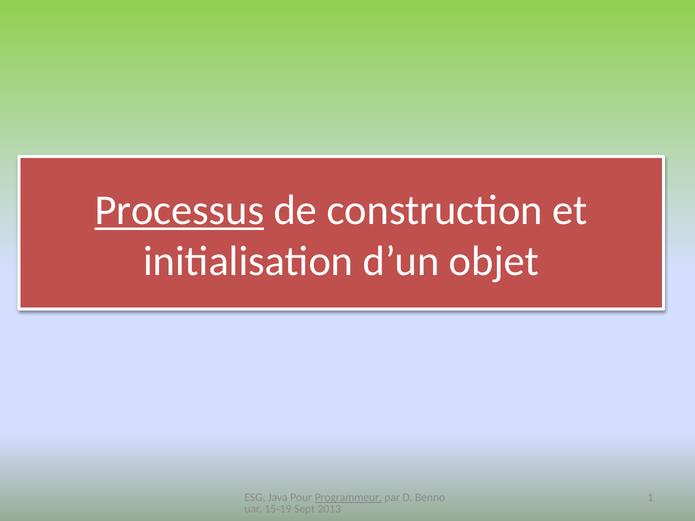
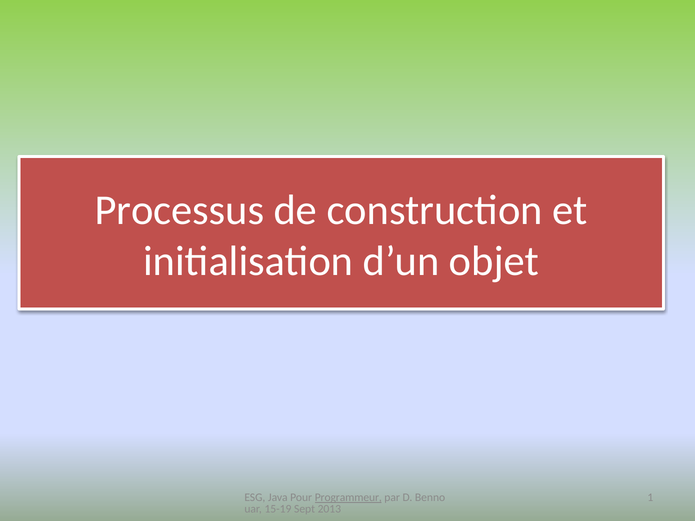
Processus underline: present -> none
